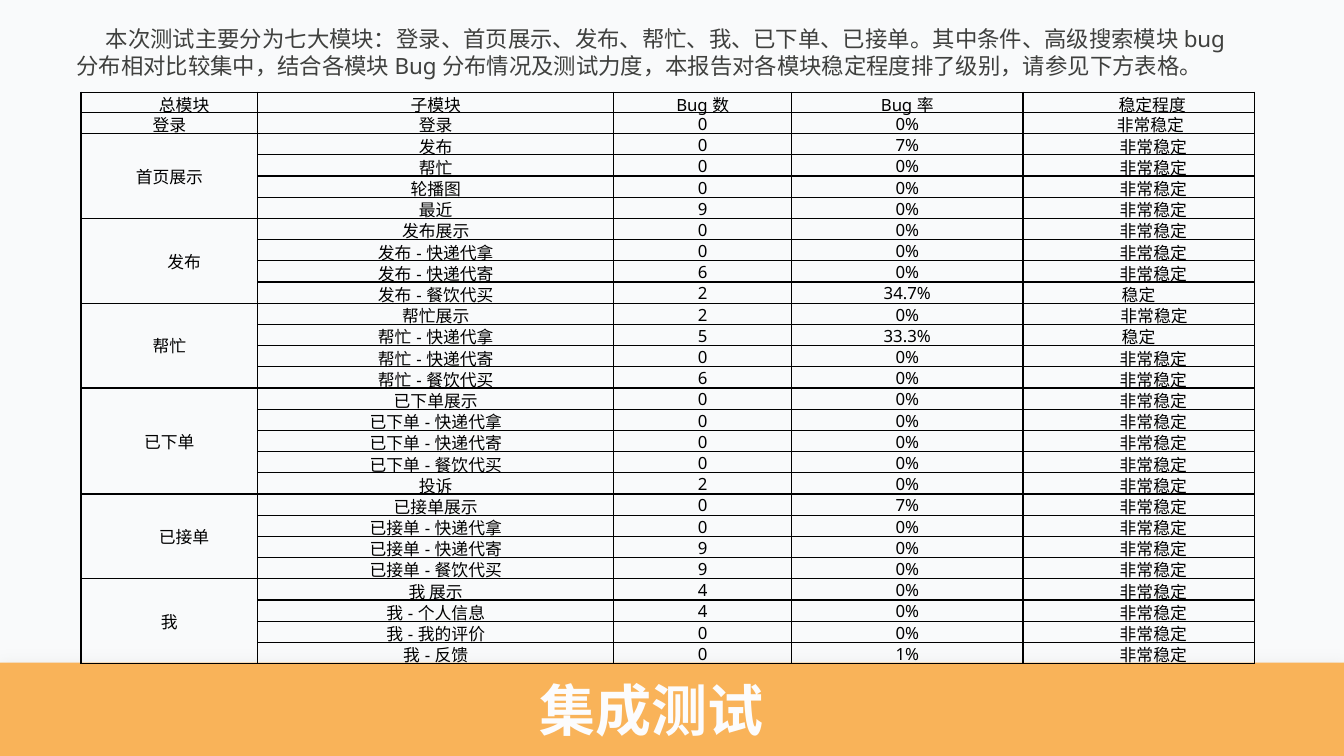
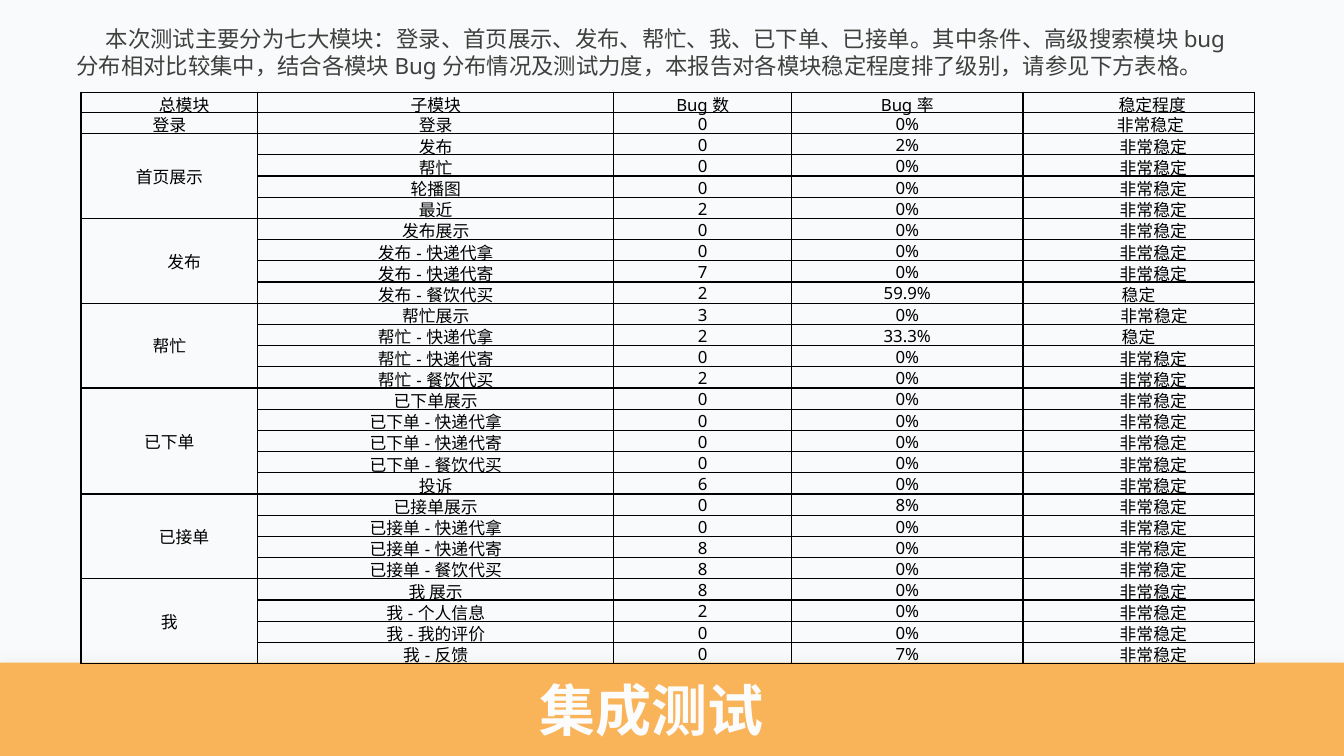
7% at (907, 146): 7% -> 2%
9 at (703, 210): 9 -> 2
6 at (703, 273): 6 -> 7
34.7%: 34.7% -> 59.9%
2 at (703, 316): 2 -> 3
5 at (703, 337): 5 -> 2
6 at (703, 379): 6 -> 2
2 at (703, 485): 2 -> 6
7% at (907, 506): 7% -> 8%
9 at (703, 549): 9 -> 8
9 at (703, 570): 9 -> 8
4 at (703, 591): 4 -> 8
4 at (703, 612): 4 -> 2
1%: 1% -> 7%
